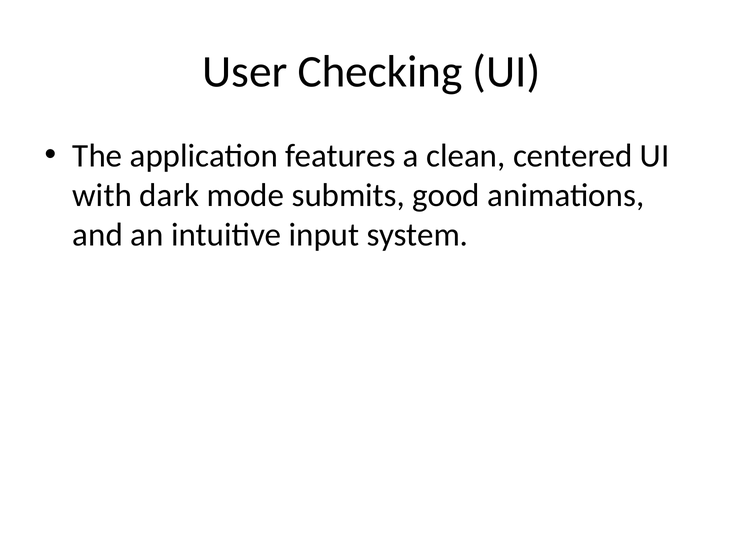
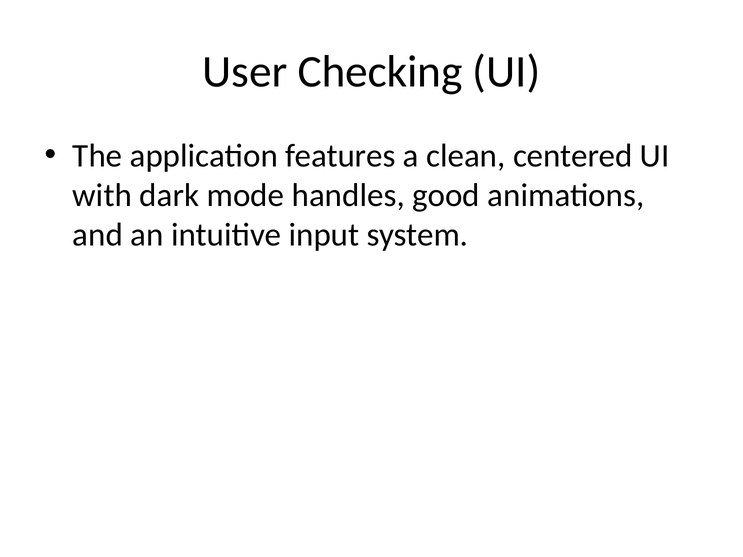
submits: submits -> handles
